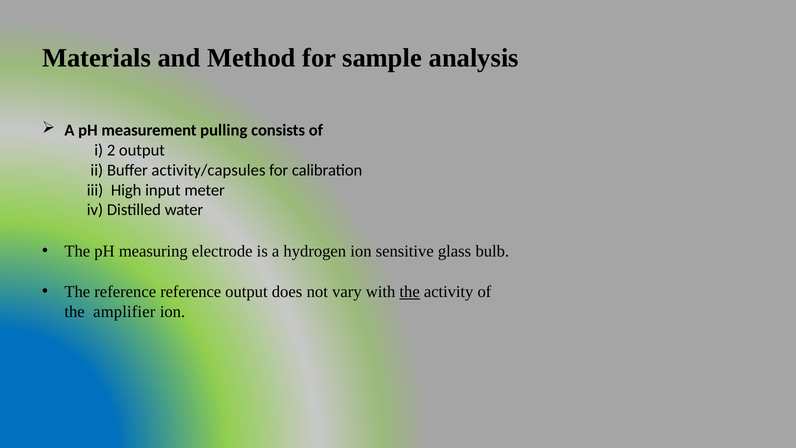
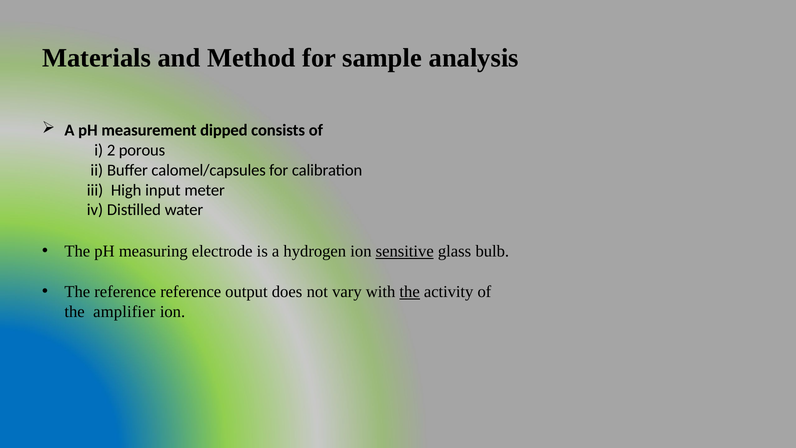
pulling: pulling -> dipped
output at (142, 150): output -> porous
activity/capsules: activity/capsules -> calomel/capsules
sensitive underline: none -> present
